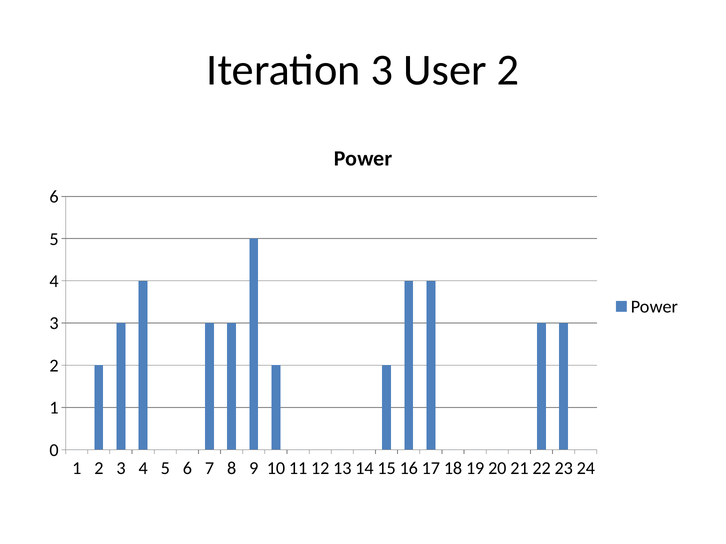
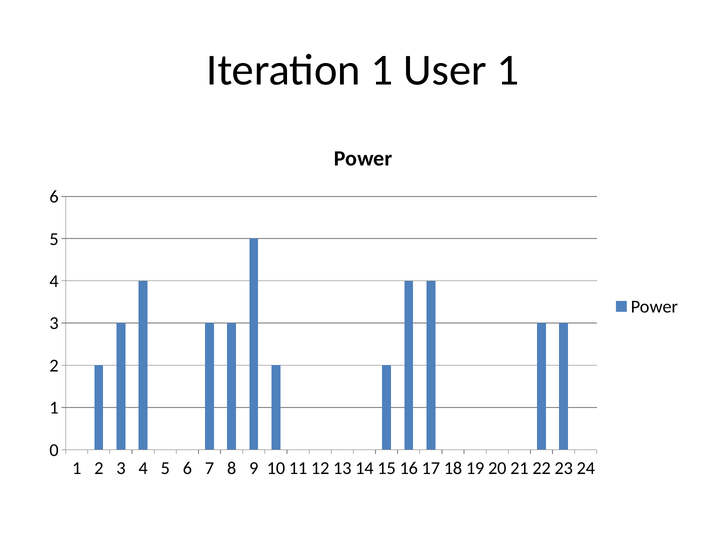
Iteration 3: 3 -> 1
User 2: 2 -> 1
